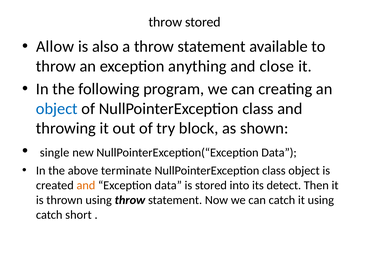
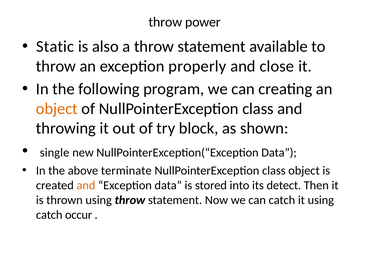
throw stored: stored -> power
Allow: Allow -> Static
anything: anything -> properly
object at (57, 109) colour: blue -> orange
short: short -> occur
